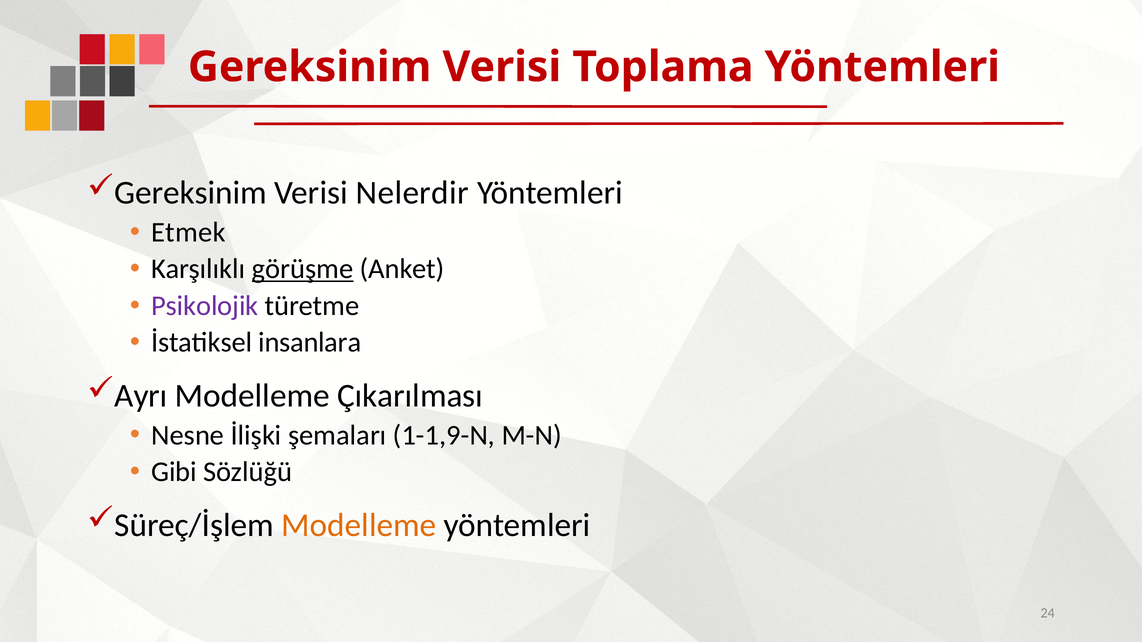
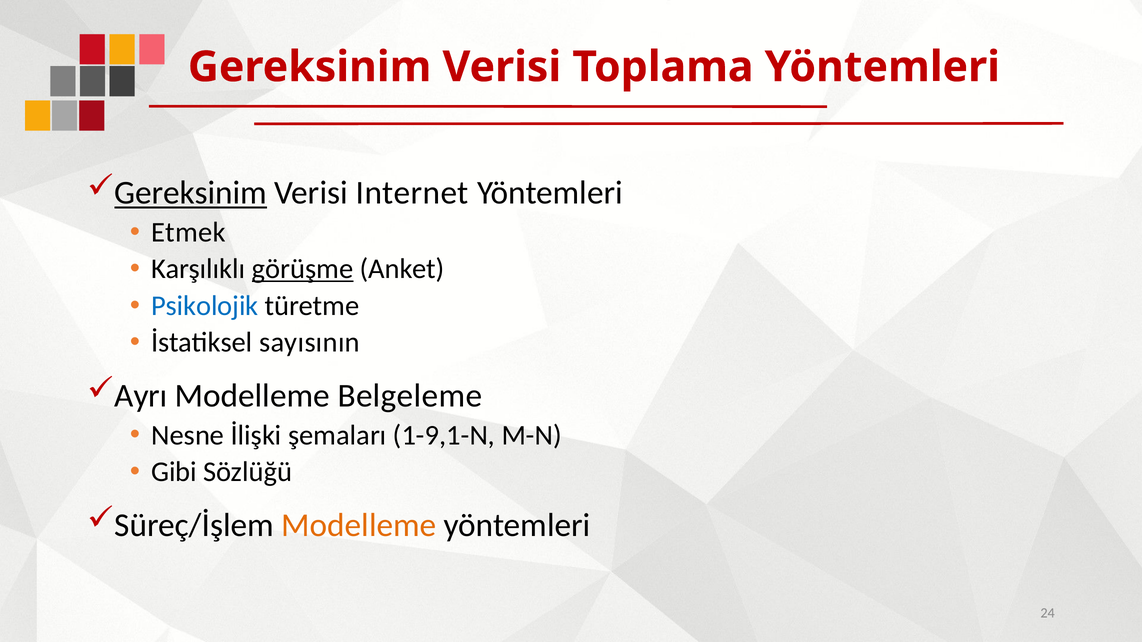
Gereksinim at (191, 193) underline: none -> present
Nelerdir: Nelerdir -> Internet
Psikolojik colour: purple -> blue
insanlara: insanlara -> sayısının
Çıkarılması: Çıkarılması -> Belgeleme
1-1,9-N: 1-1,9-N -> 1-9,1-N
